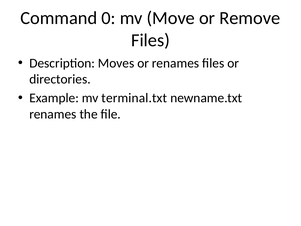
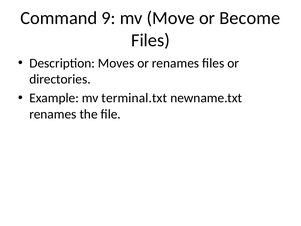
0: 0 -> 9
Remove: Remove -> Become
